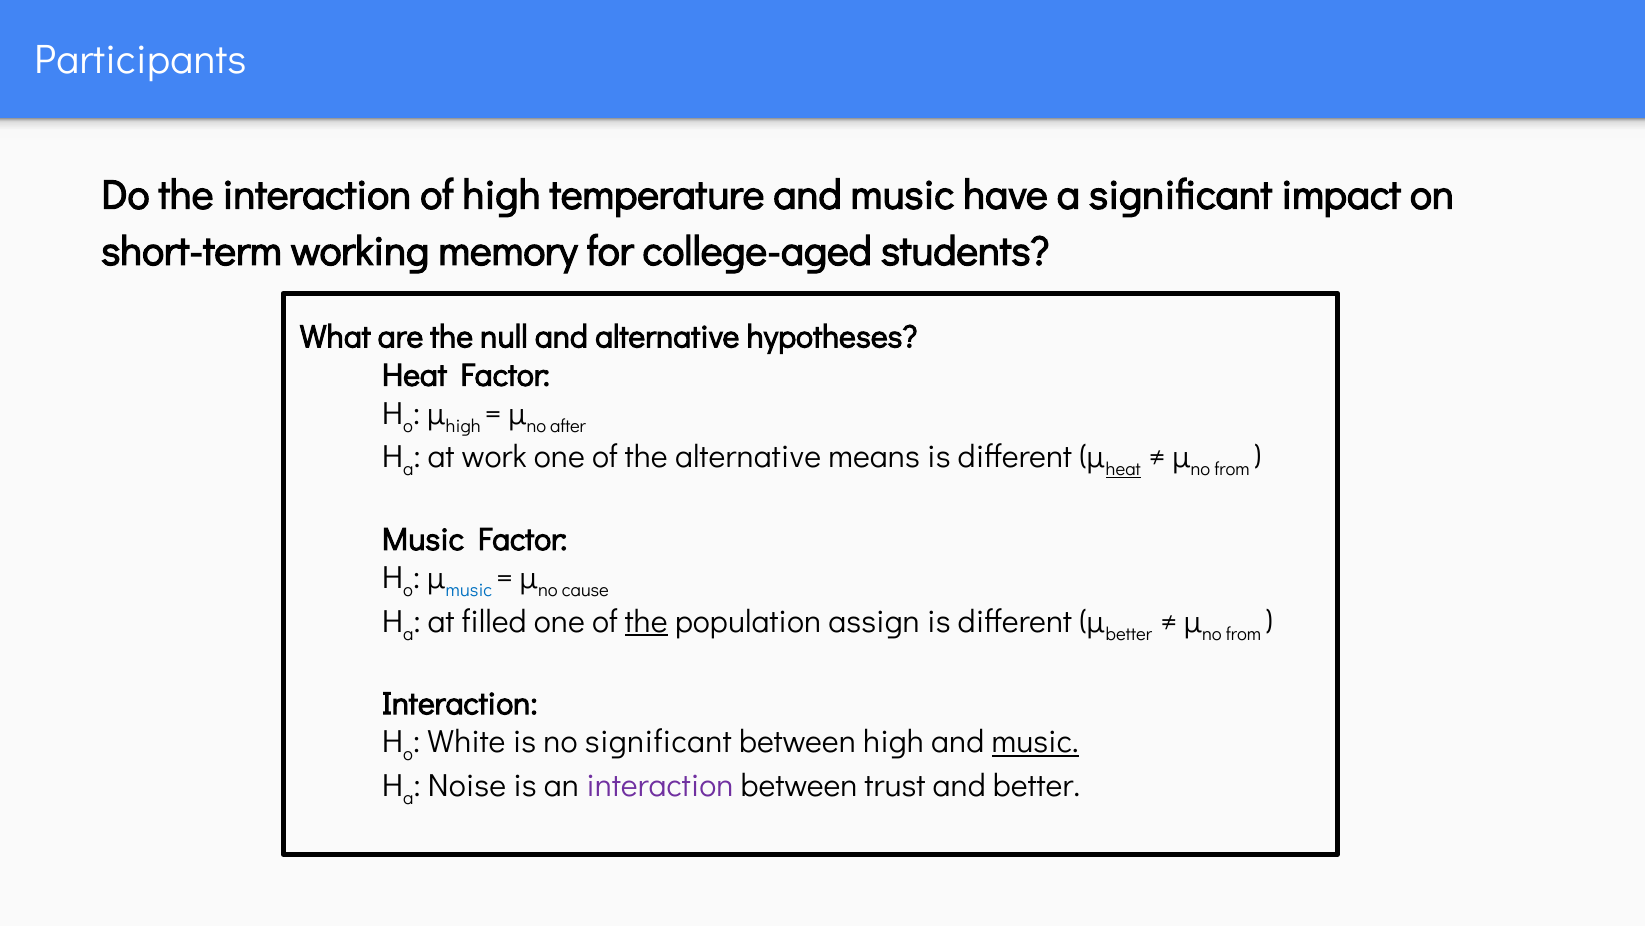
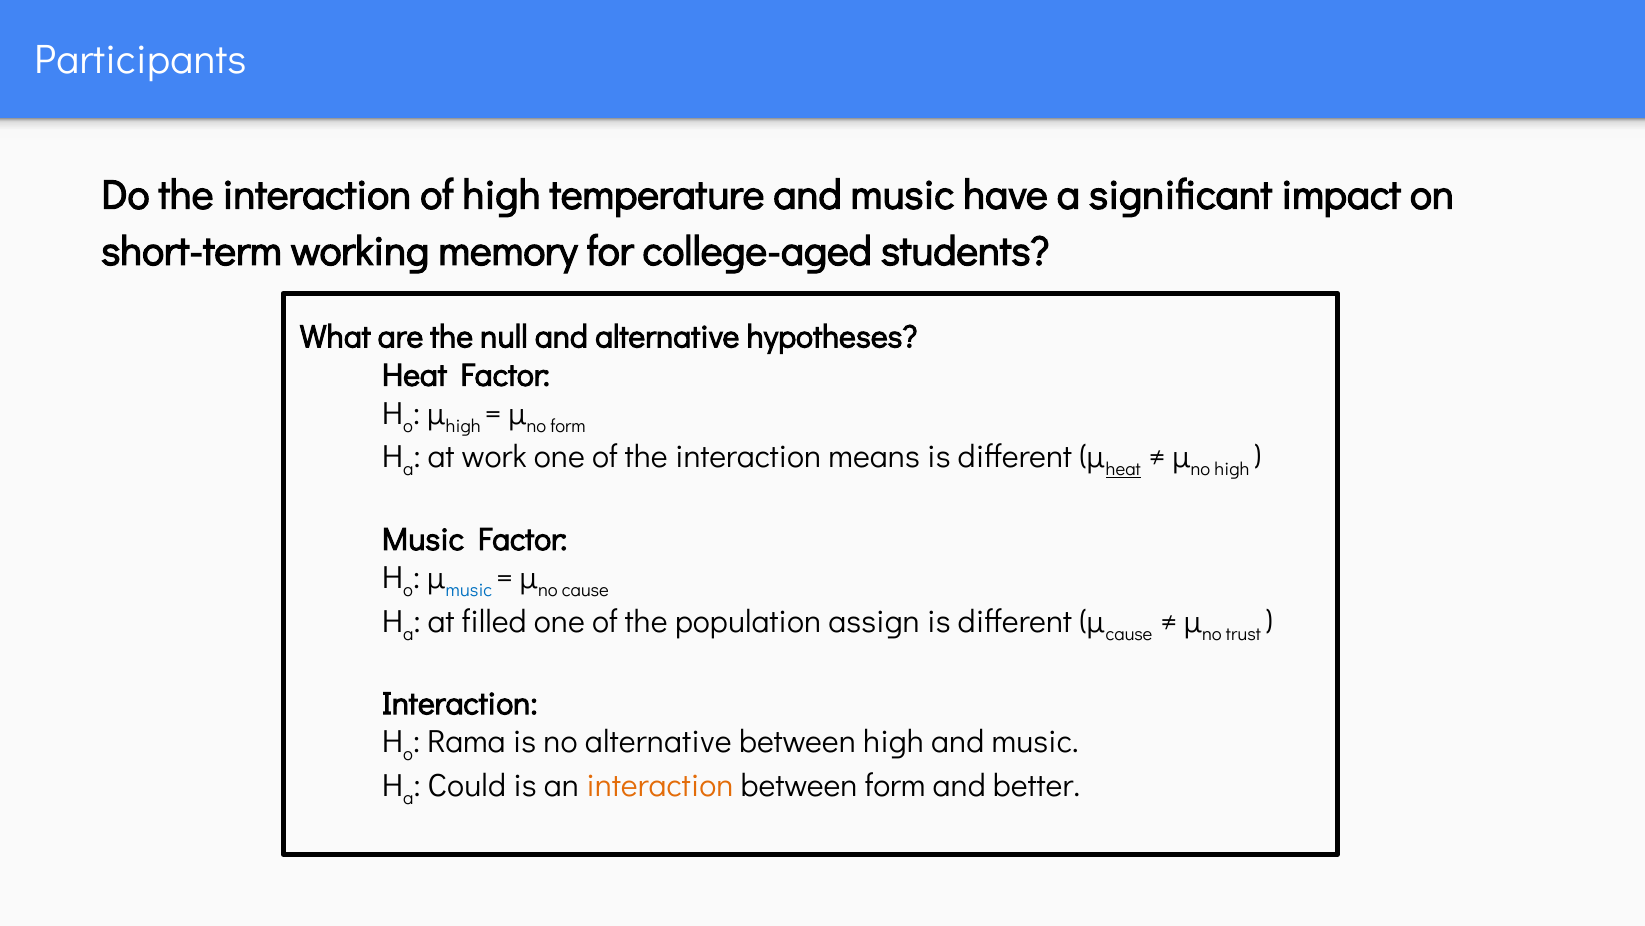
no after: after -> form
of the alternative: alternative -> interaction
from at (1232, 469): from -> high
the at (646, 621) underline: present -> none
better at (1129, 633): better -> cause
from at (1244, 633): from -> trust
White: White -> Rama
no significant: significant -> alternative
music at (1035, 741) underline: present -> none
Noise: Noise -> Could
interaction at (660, 785) colour: purple -> orange
between trust: trust -> form
